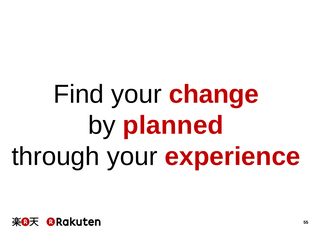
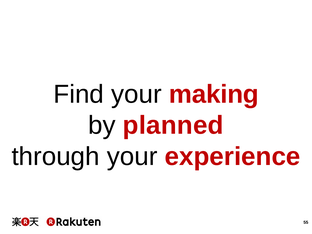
change: change -> making
